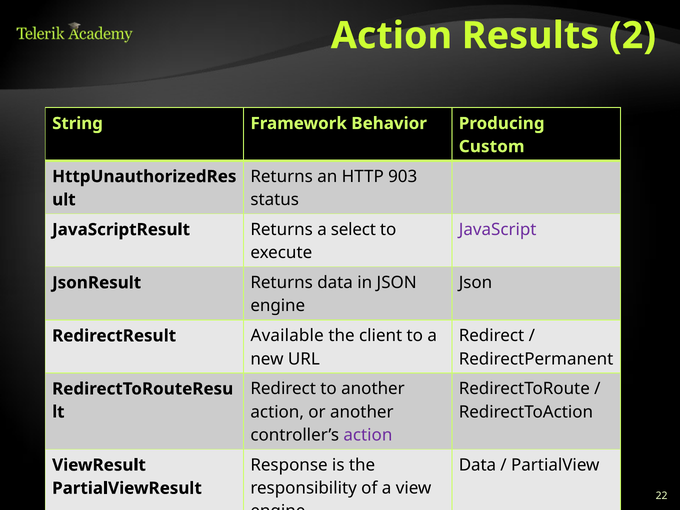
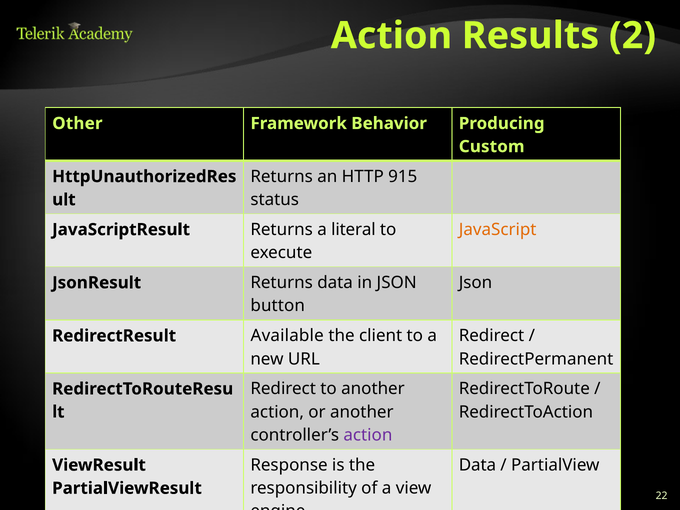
String: String -> Other
903: 903 -> 915
JavaScript colour: purple -> orange
select: select -> literal
engine at (278, 306): engine -> button
